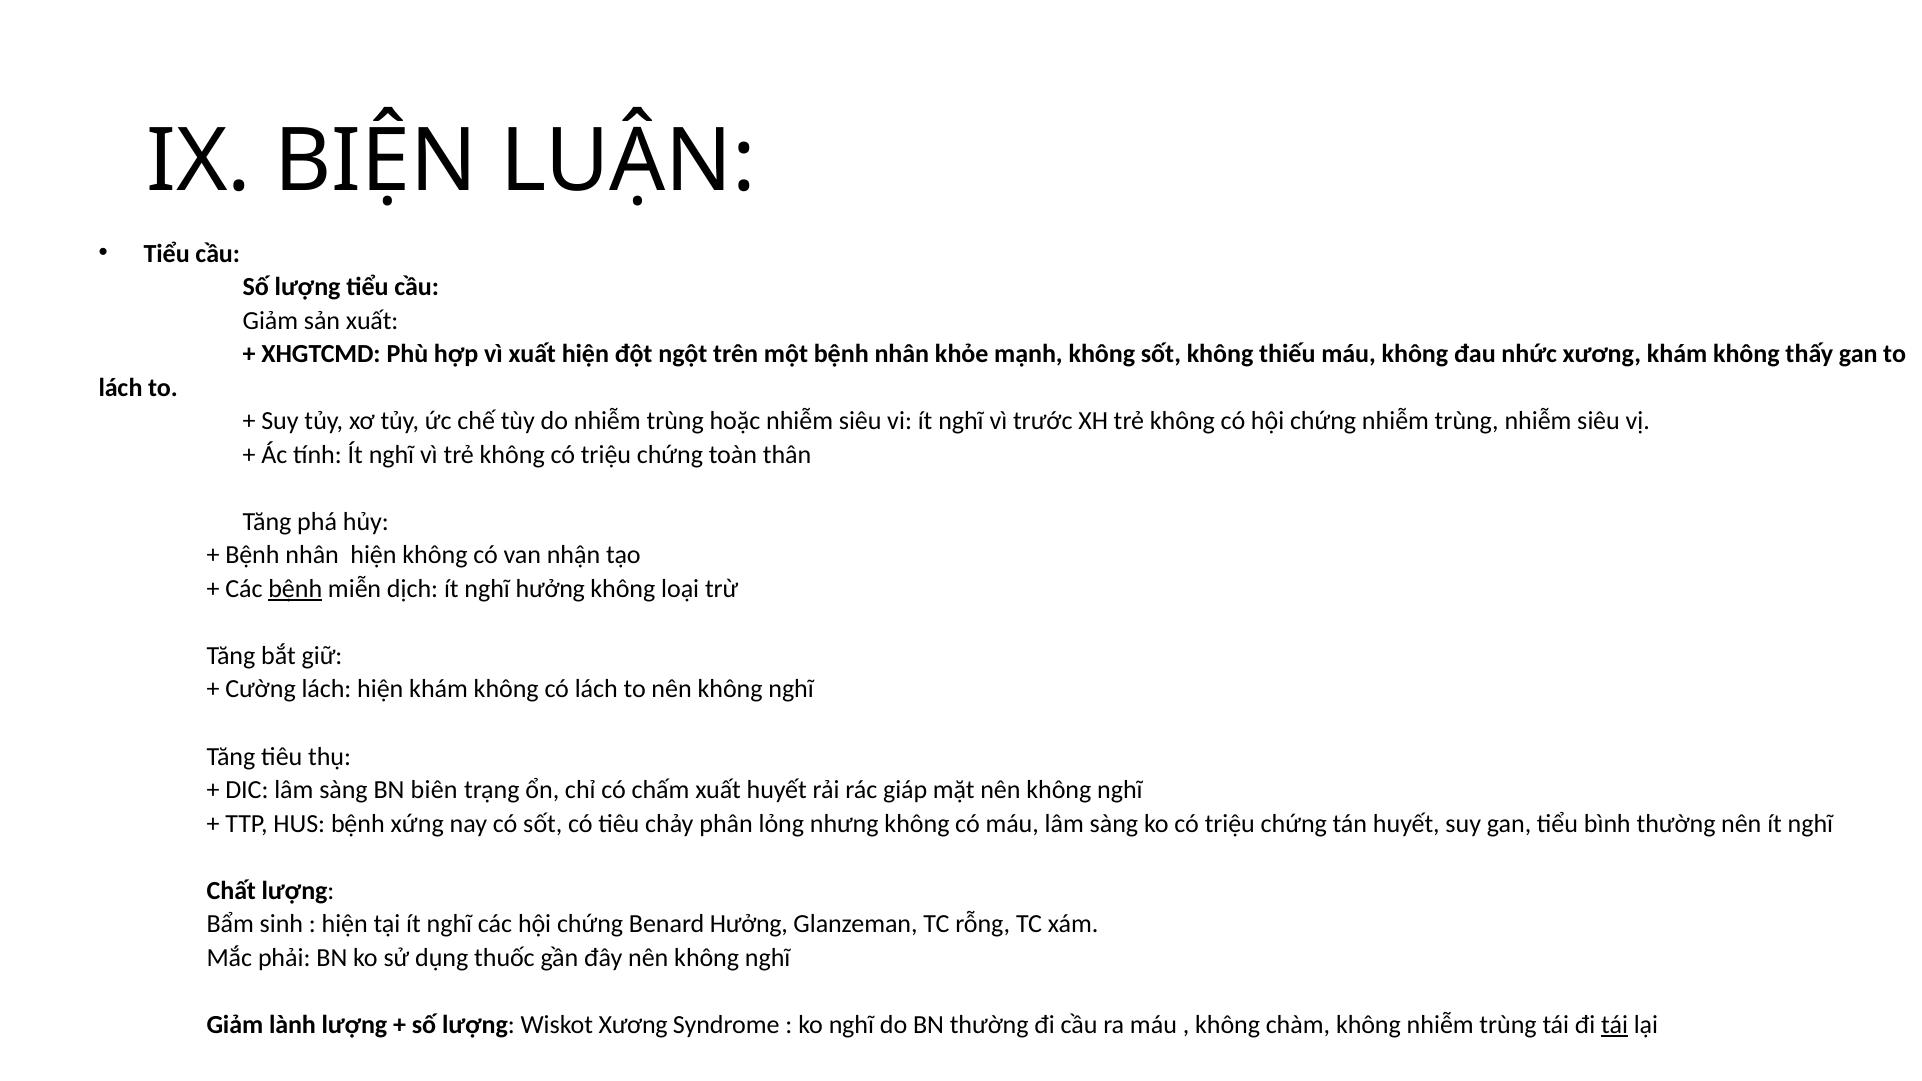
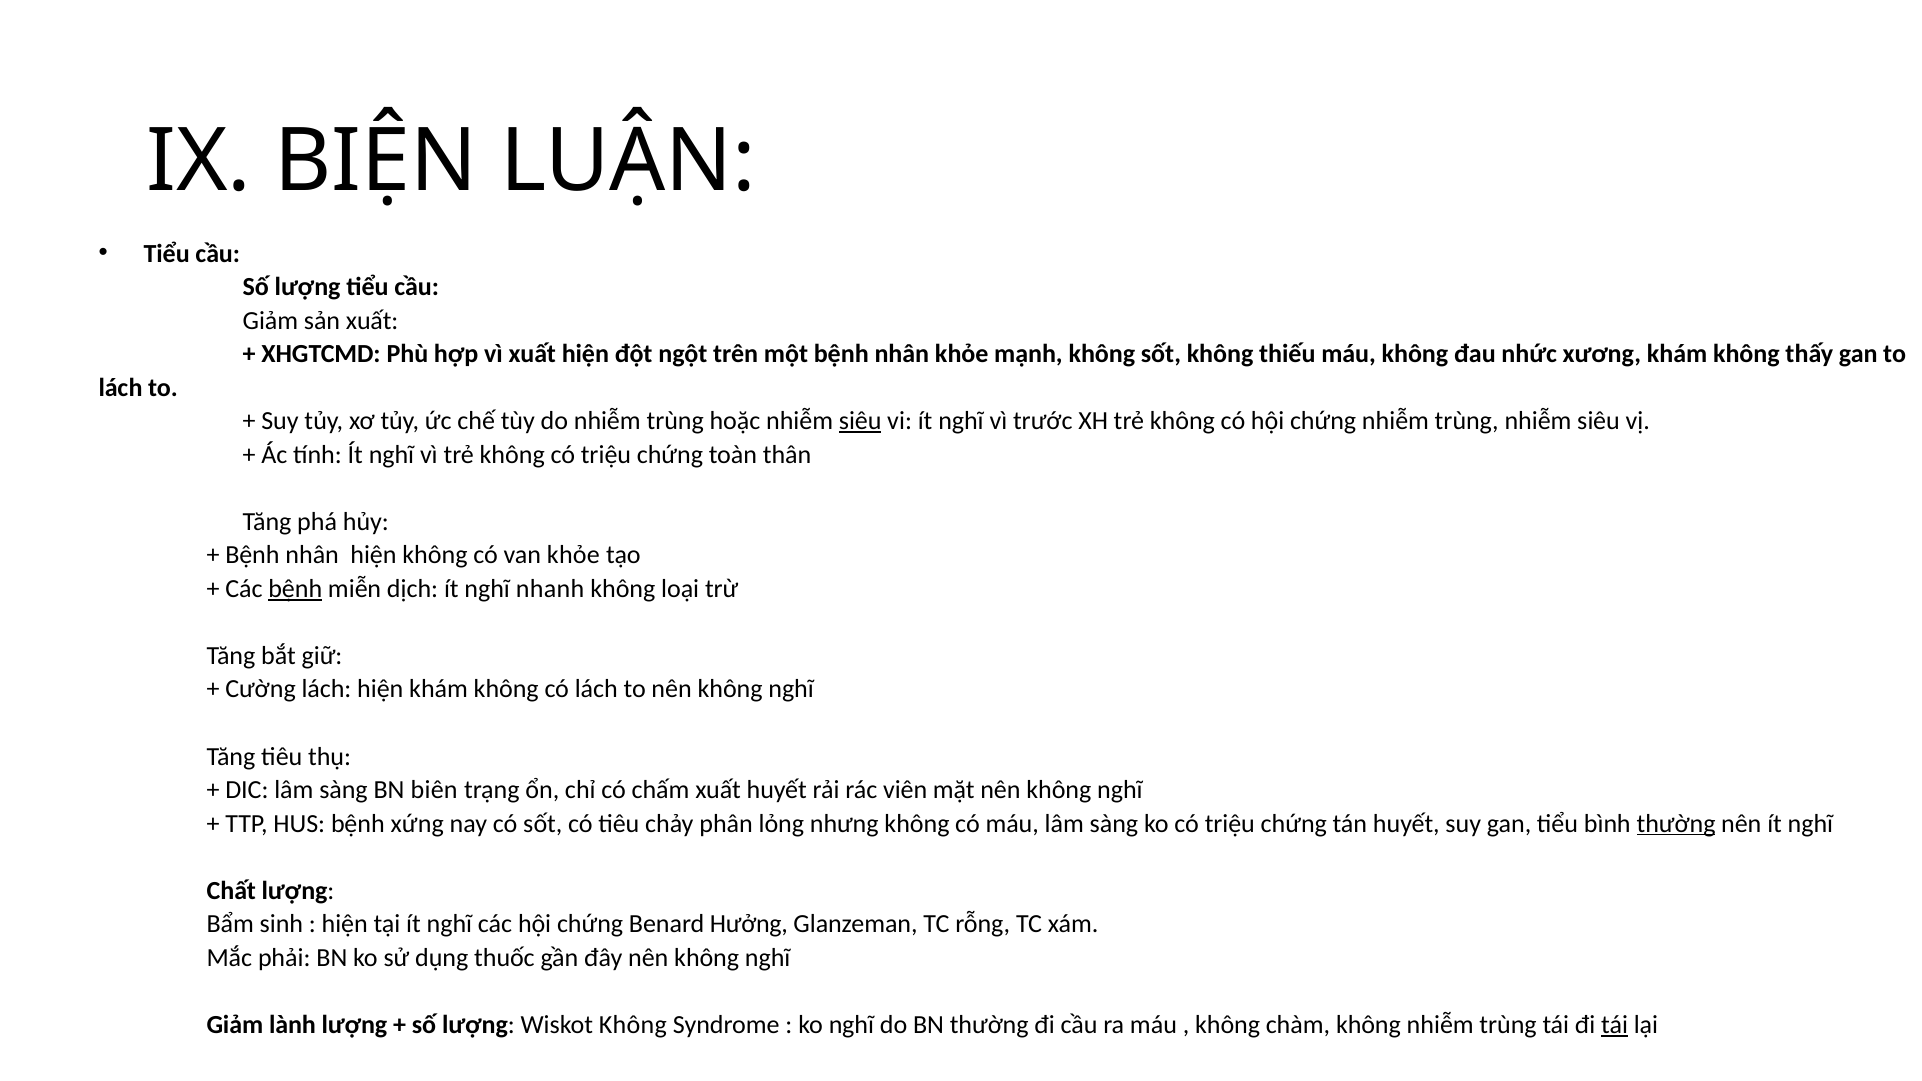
siêu at (860, 421) underline: none -> present
van nhận: nhận -> khỏe
nghĩ hưởng: hưởng -> nhanh
giáp: giáp -> viên
thường at (1676, 824) underline: none -> present
Wiskot Xương: Xương -> Không
